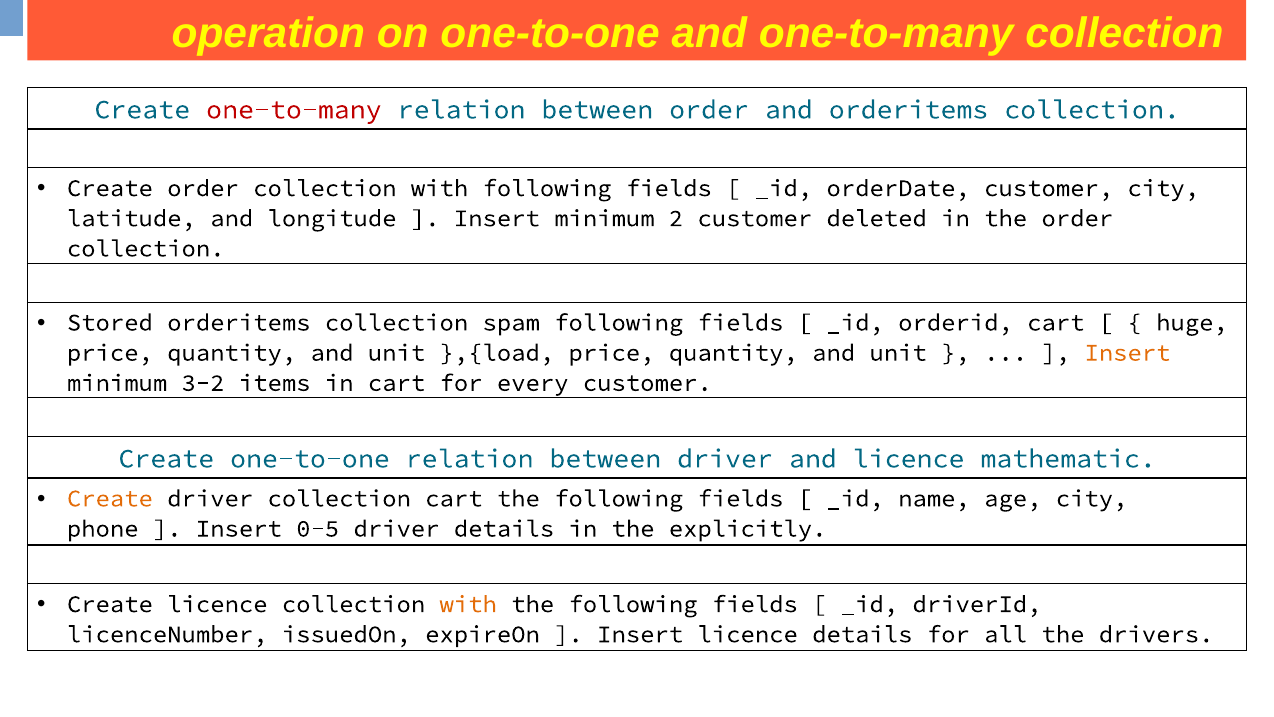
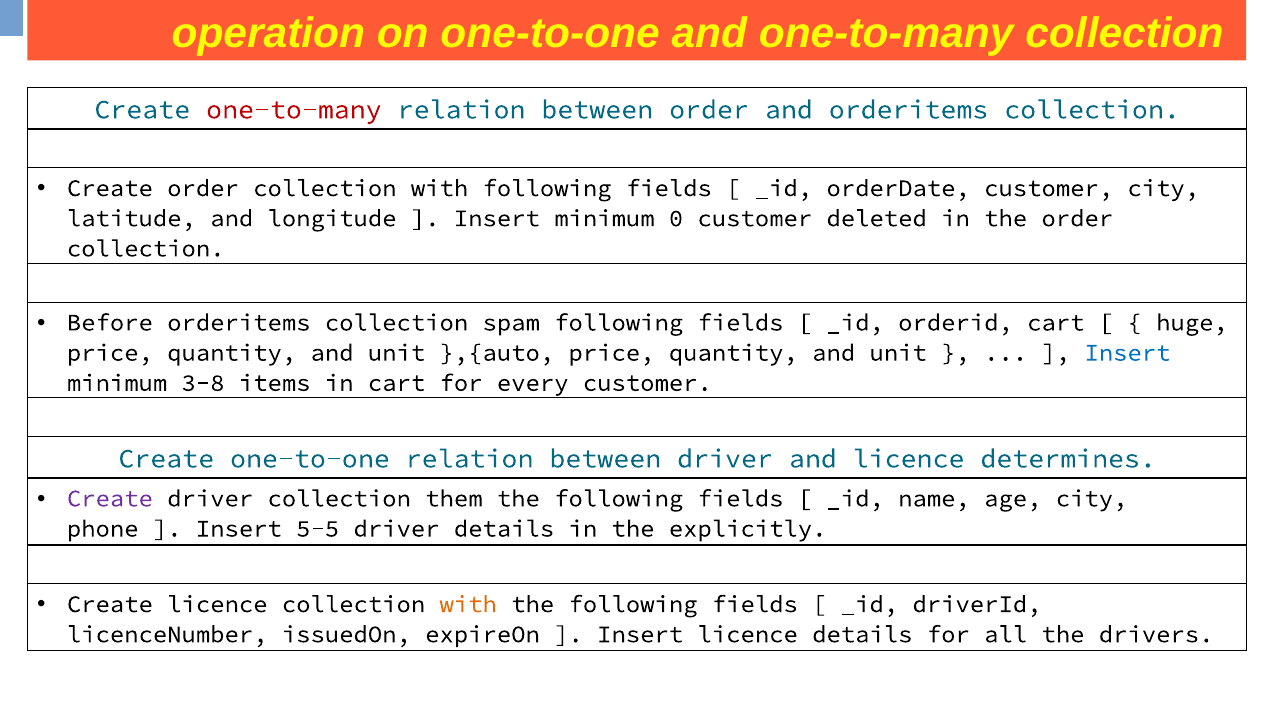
2: 2 -> 0
Stored: Stored -> Before
},{load: },{load -> },{auto
Insert at (1127, 353) colour: orange -> blue
3-2: 3-2 -> 3-8
mathematic: mathematic -> determines
Create at (110, 498) colour: orange -> purple
collection cart: cart -> them
0-5: 0-5 -> 5-5
